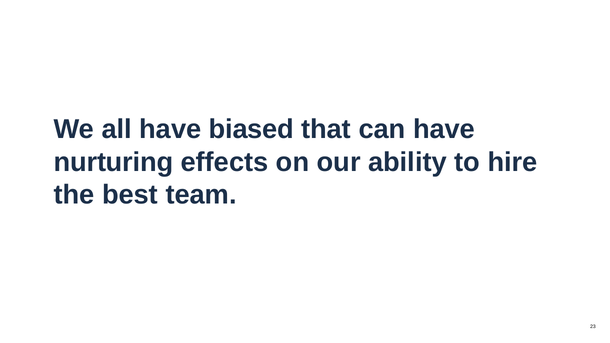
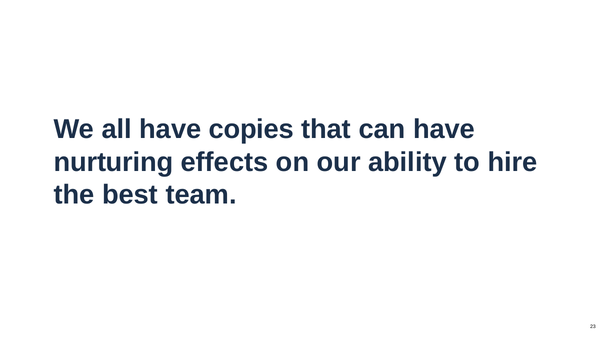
biased: biased -> copies
